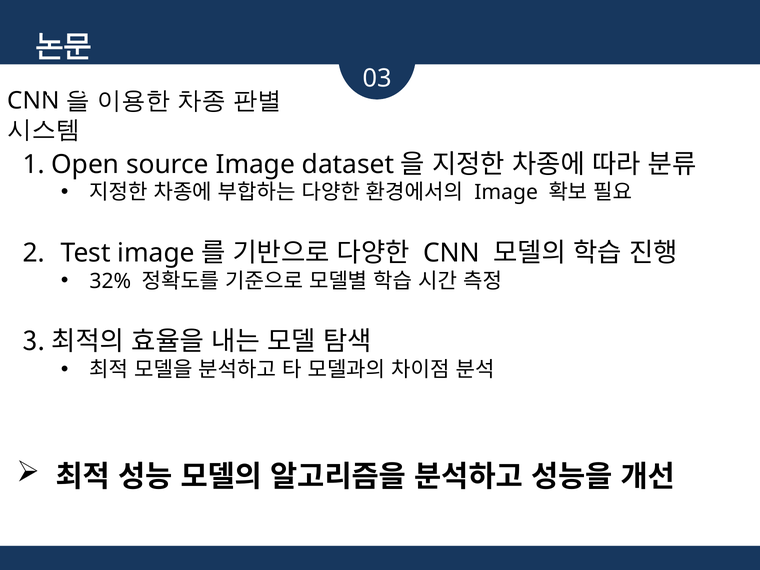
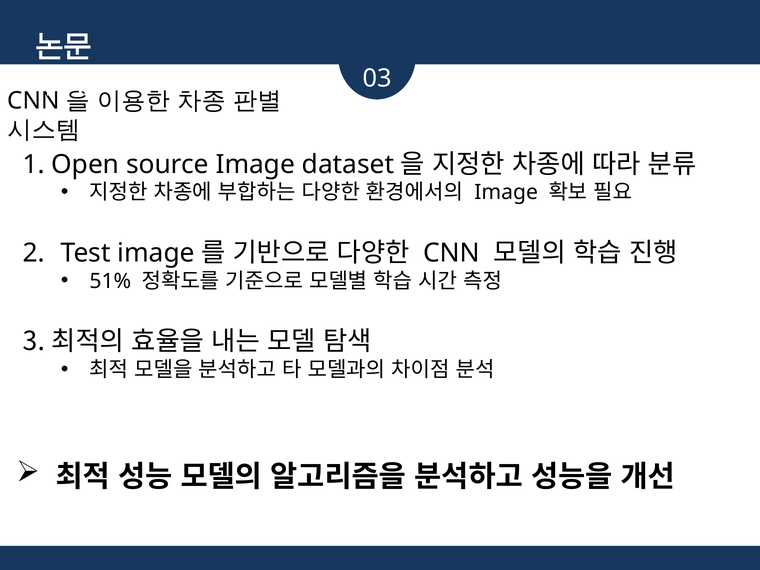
32%: 32% -> 51%
